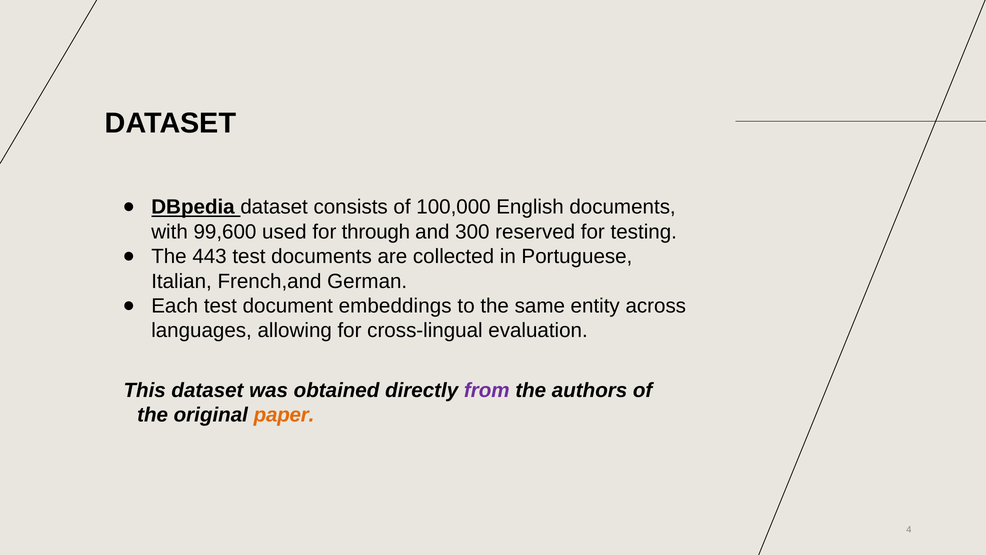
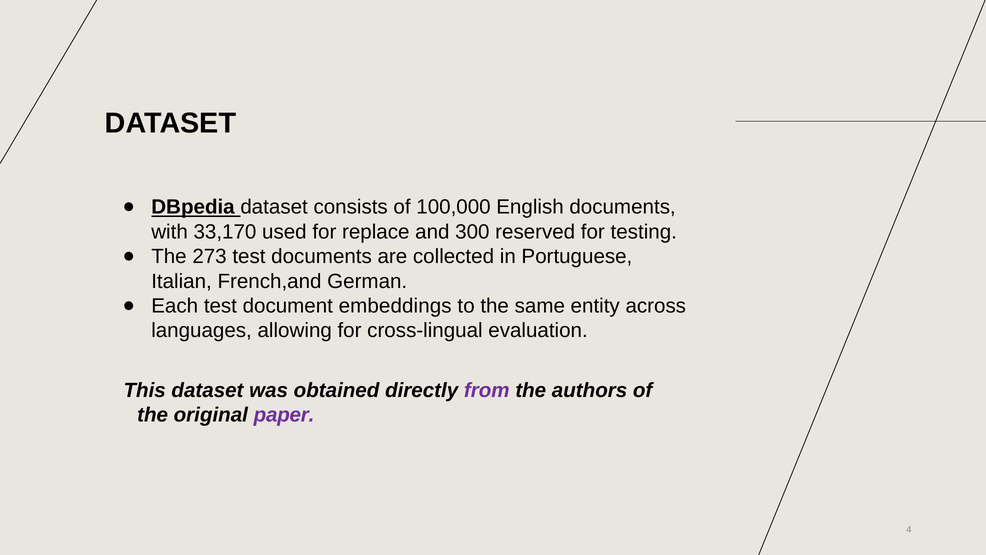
99,600: 99,600 -> 33,170
through: through -> replace
443: 443 -> 273
paper colour: orange -> purple
